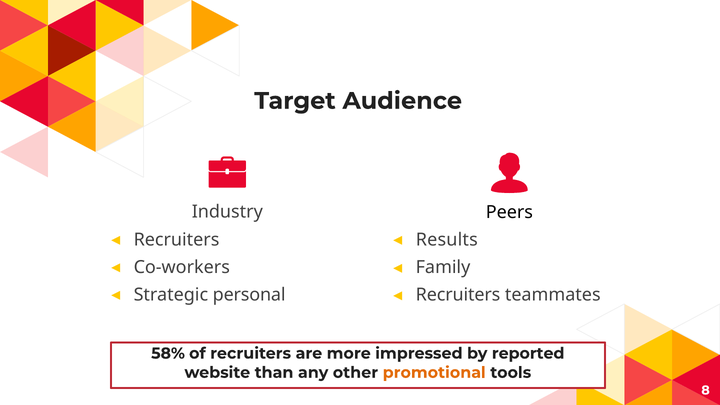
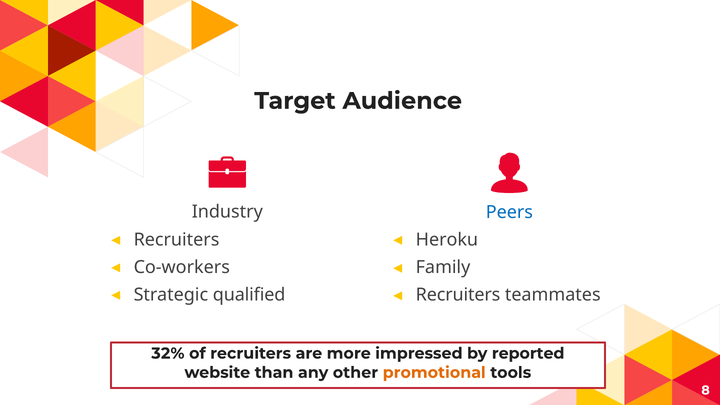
Peers colour: black -> blue
Results: Results -> Heroku
personal: personal -> qualified
58%: 58% -> 32%
